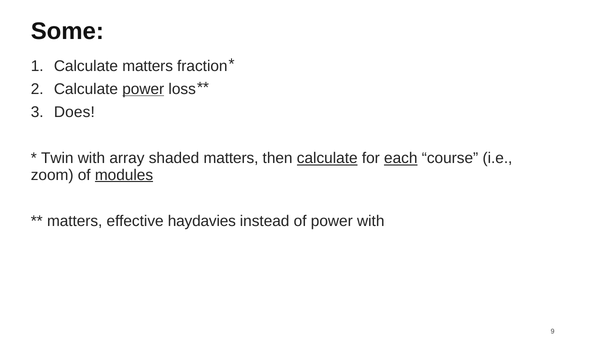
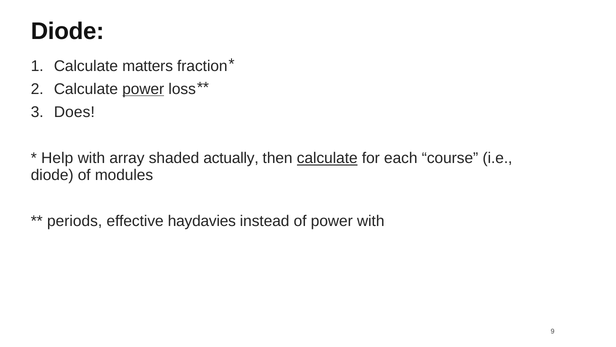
Some at (67, 31): Some -> Diode
Twin: Twin -> Help
shaded matters: matters -> actually
each underline: present -> none
zoom at (52, 175): zoom -> diode
modules underline: present -> none
matters at (75, 221): matters -> periods
